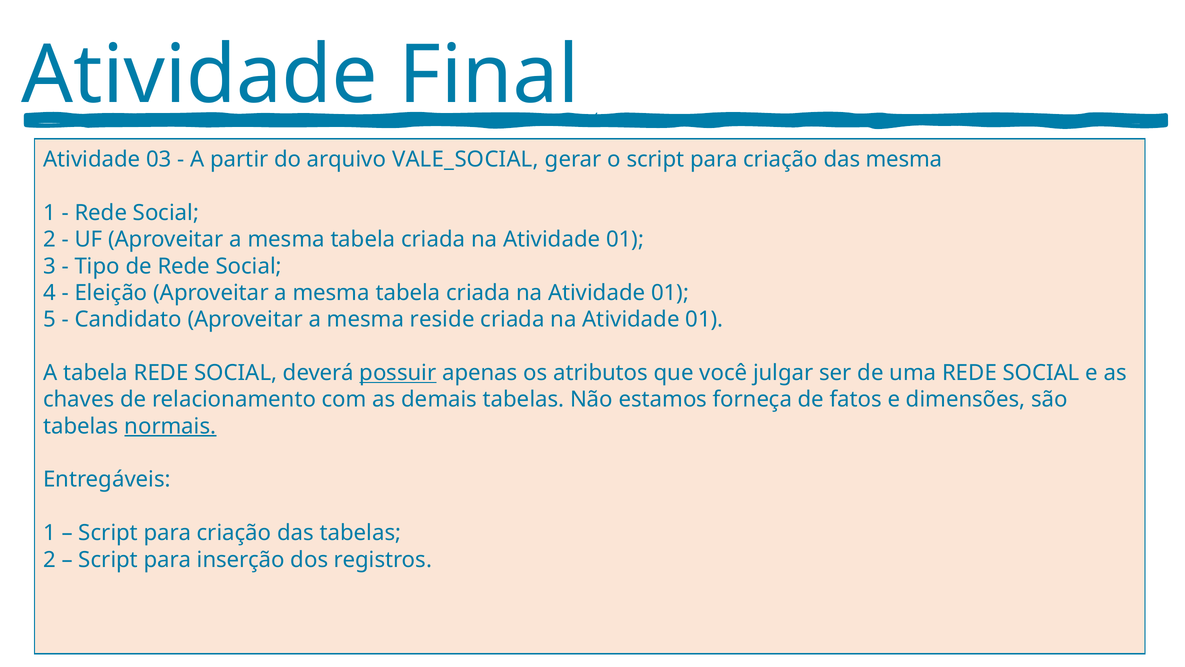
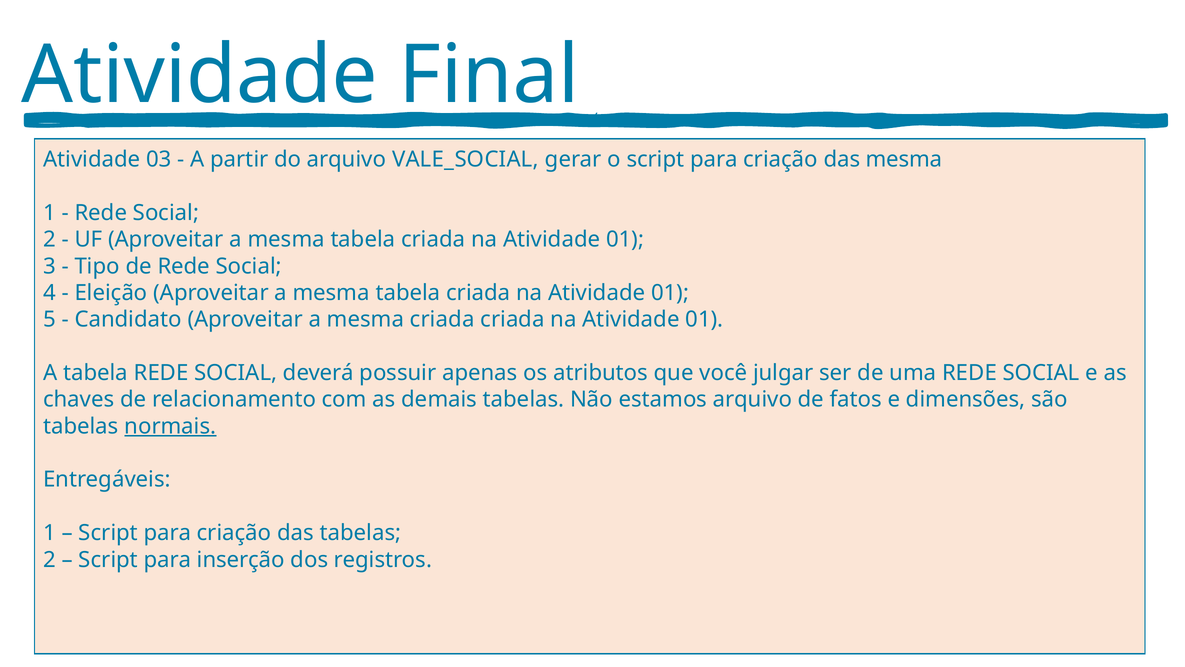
mesma reside: reside -> criada
possuir underline: present -> none
estamos forneça: forneça -> arquivo
